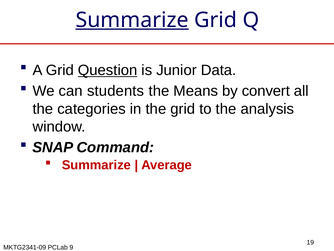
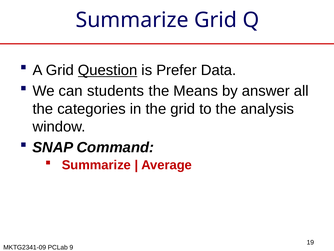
Summarize at (132, 20) underline: present -> none
Junior: Junior -> Prefer
convert: convert -> answer
